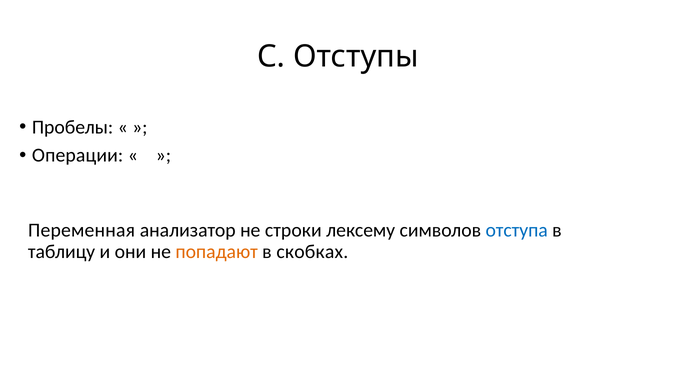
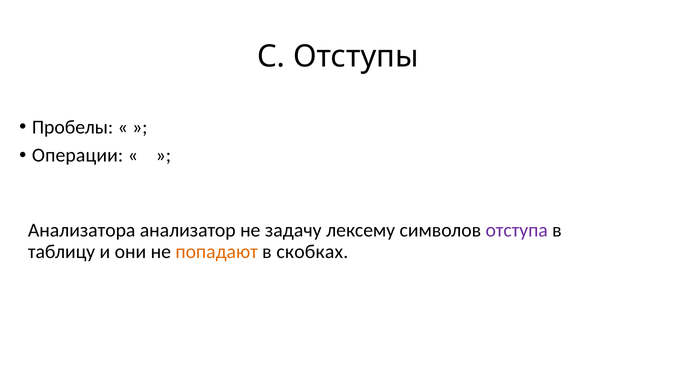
Переменная: Переменная -> Анализатора
строки: строки -> задачу
отступа colour: blue -> purple
